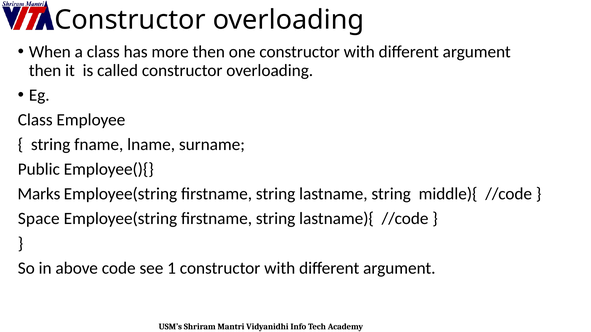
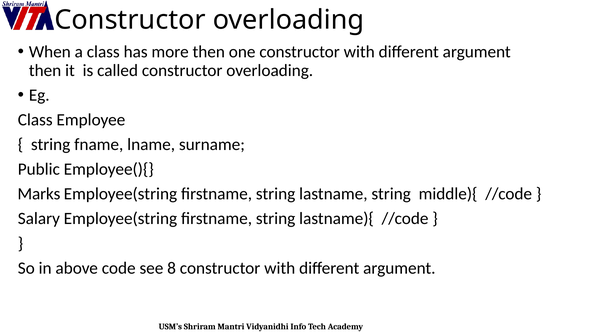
Space: Space -> Salary
1: 1 -> 8
